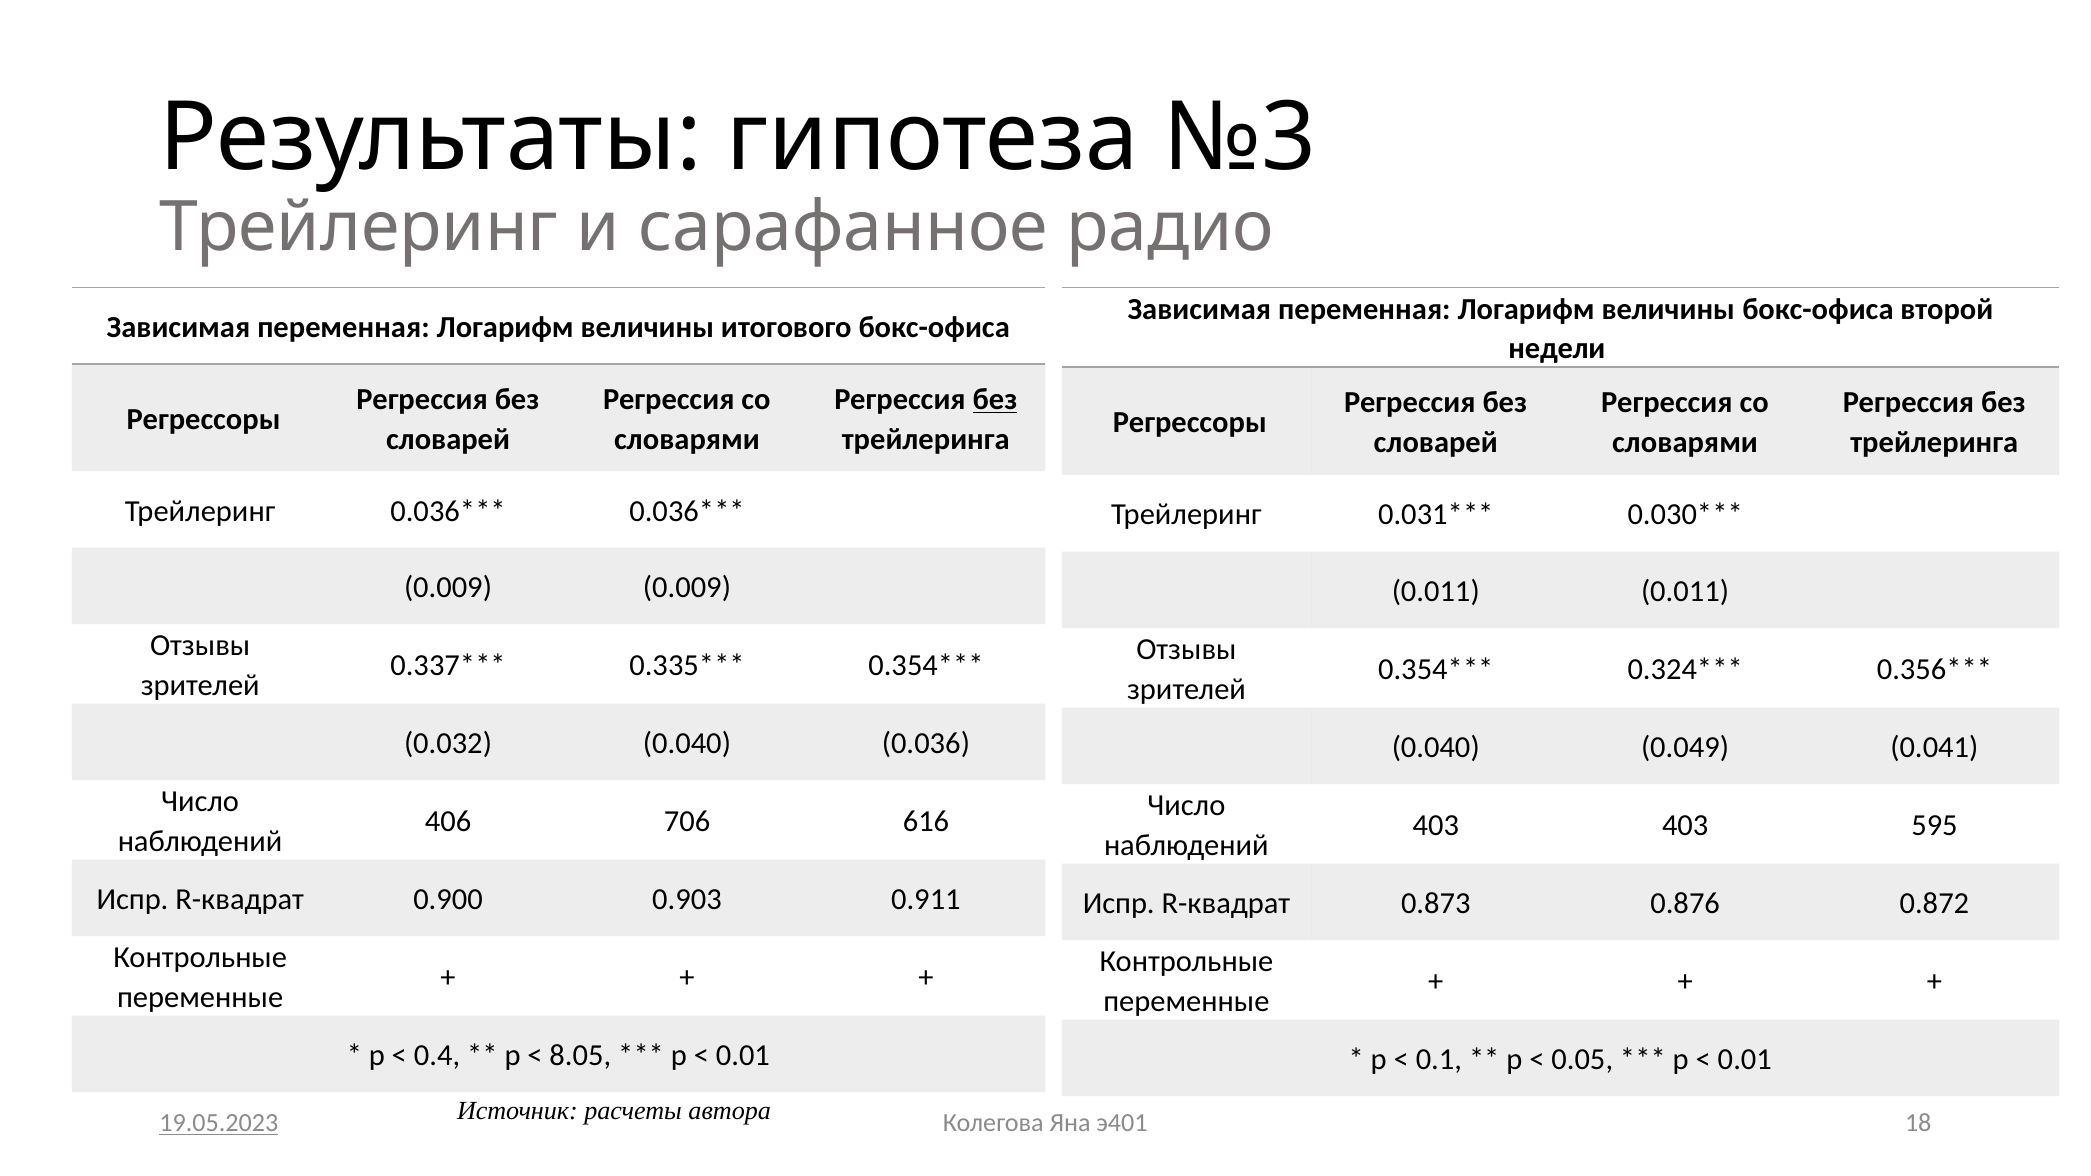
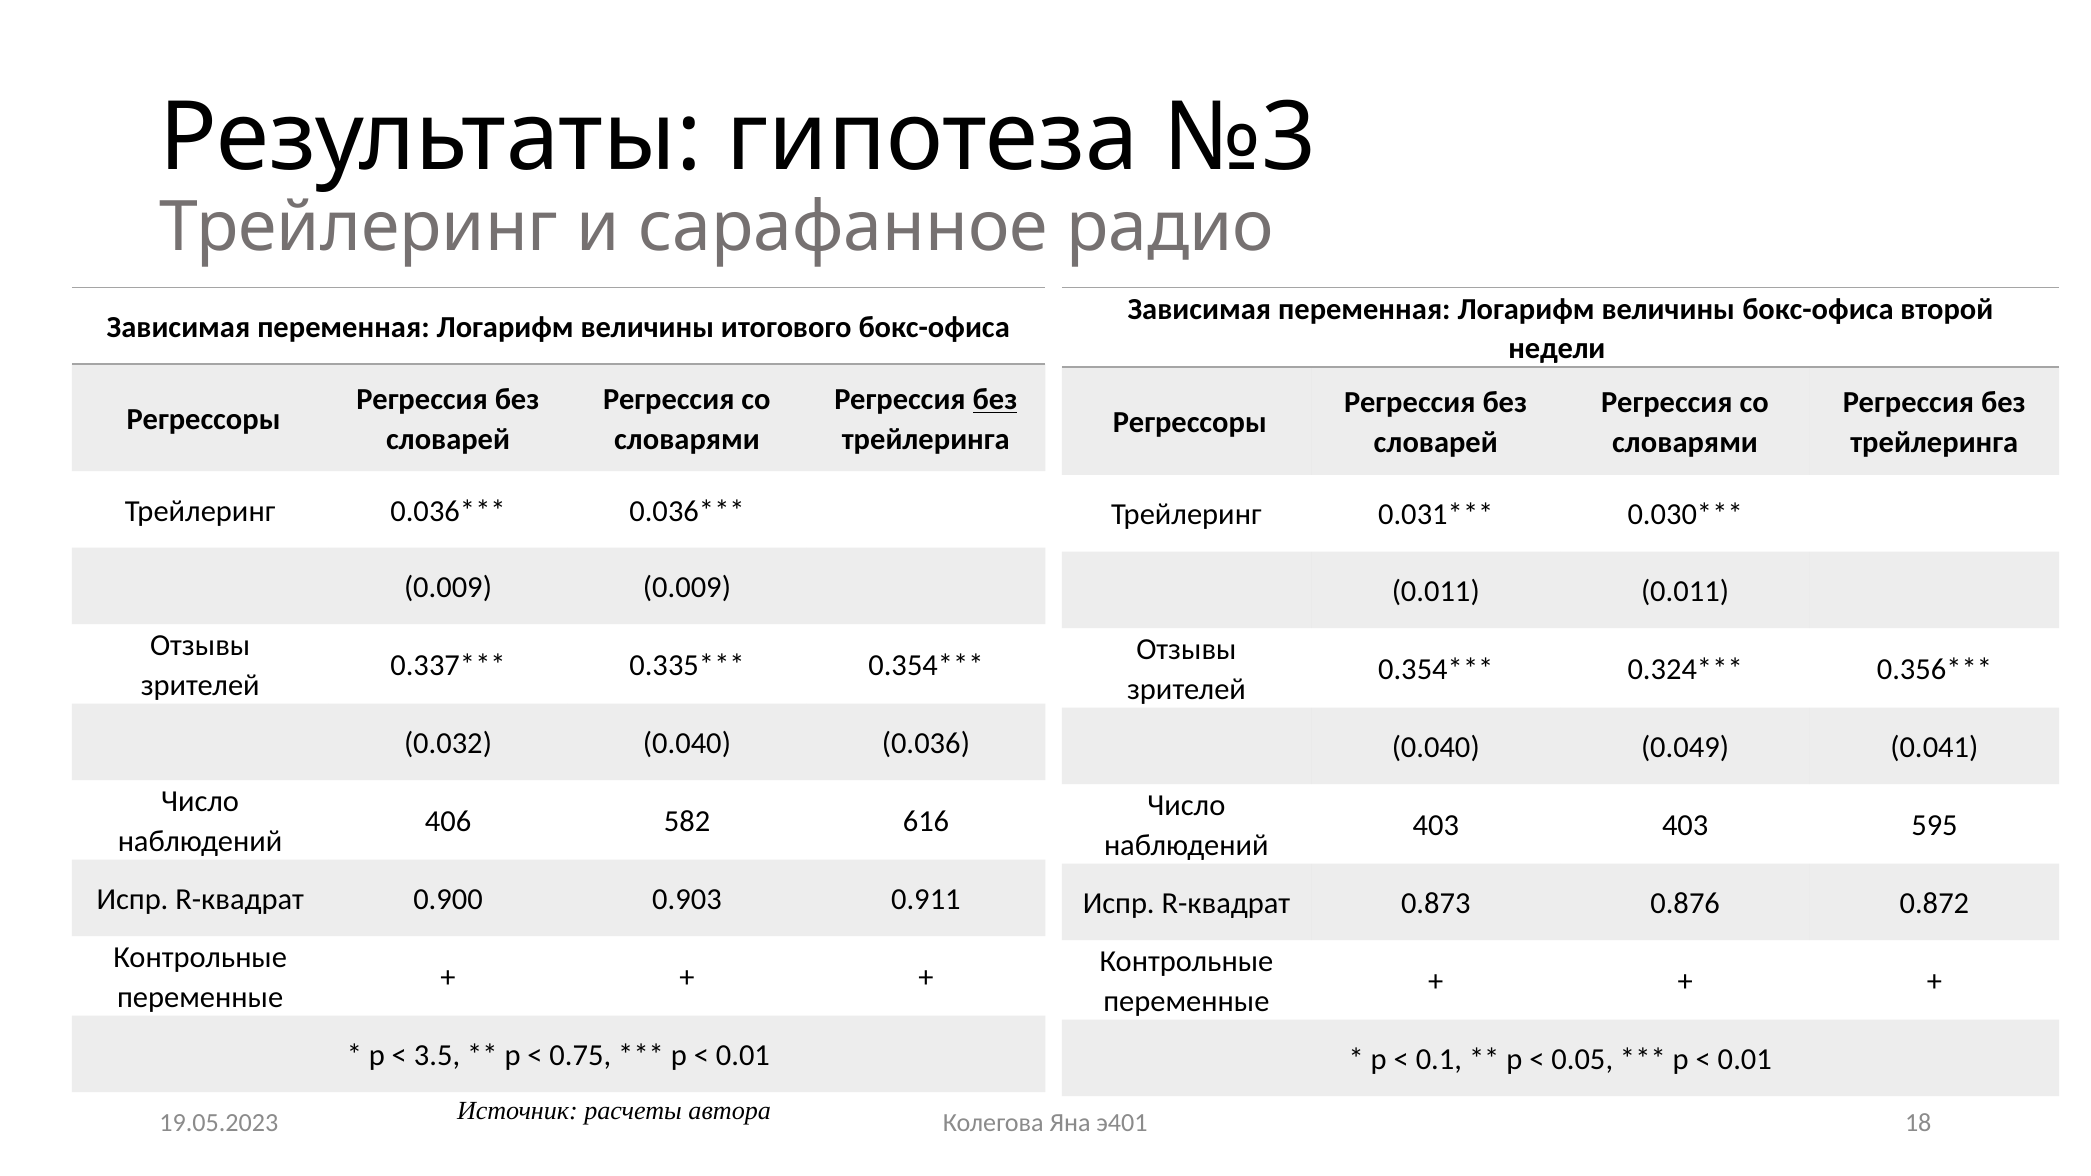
706: 706 -> 582
0.4: 0.4 -> 3.5
8.05: 8.05 -> 0.75
19.05.2023 underline: present -> none
